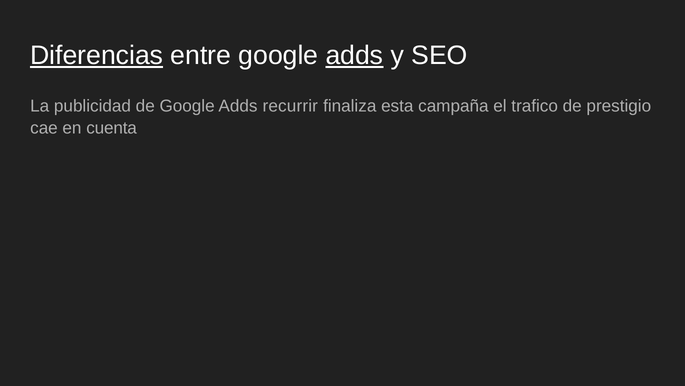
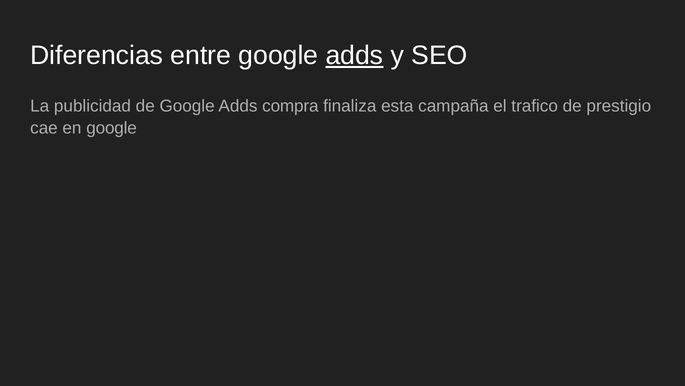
Diferencias underline: present -> none
recurrir: recurrir -> compra
en cuenta: cuenta -> google
